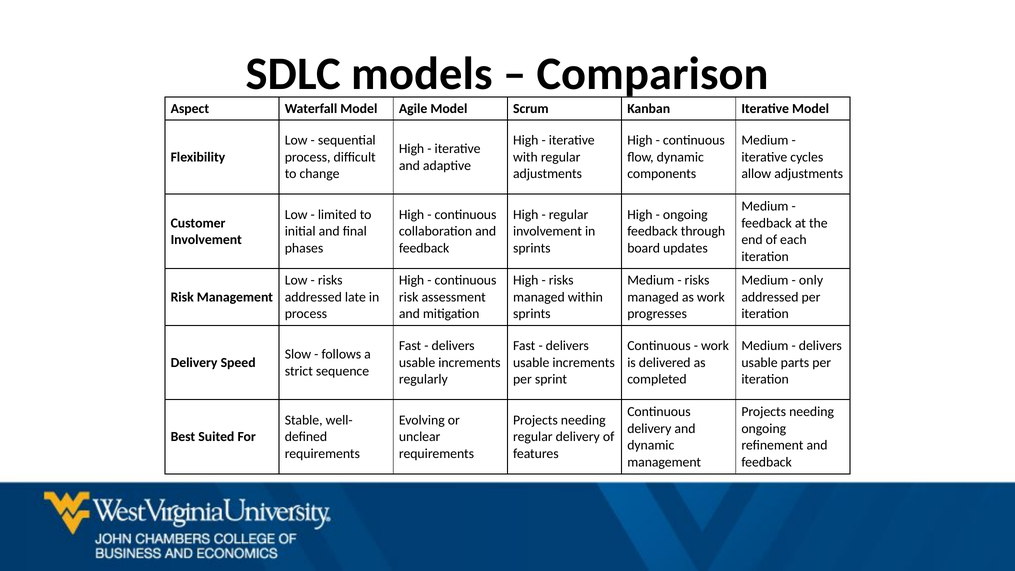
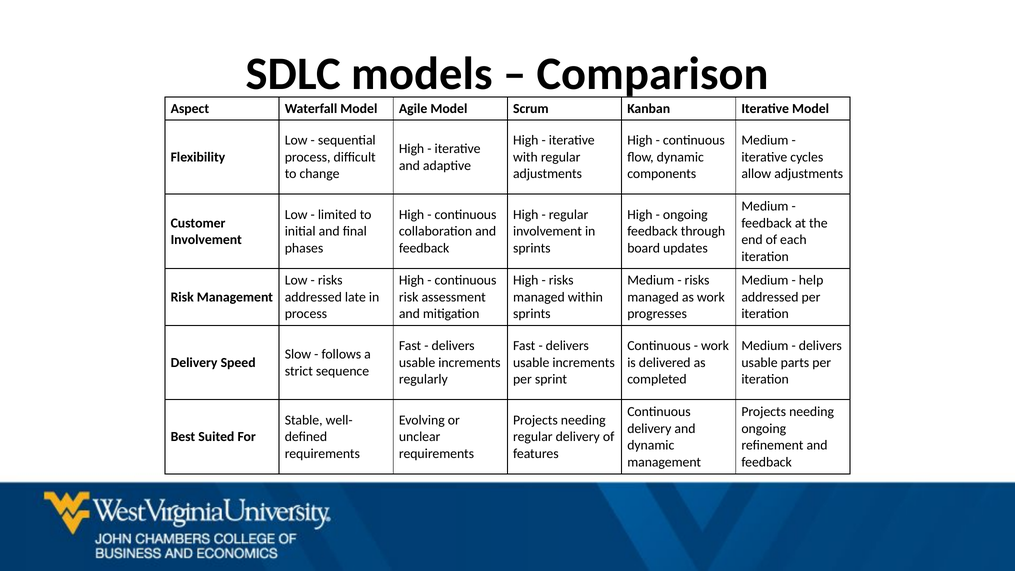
only: only -> help
